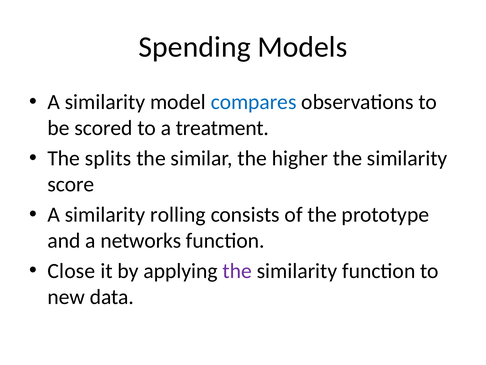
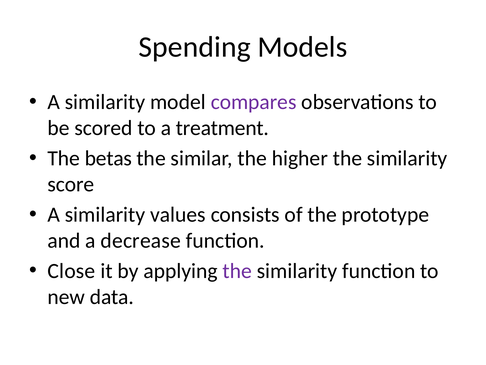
compares colour: blue -> purple
splits: splits -> betas
rolling: rolling -> values
networks: networks -> decrease
